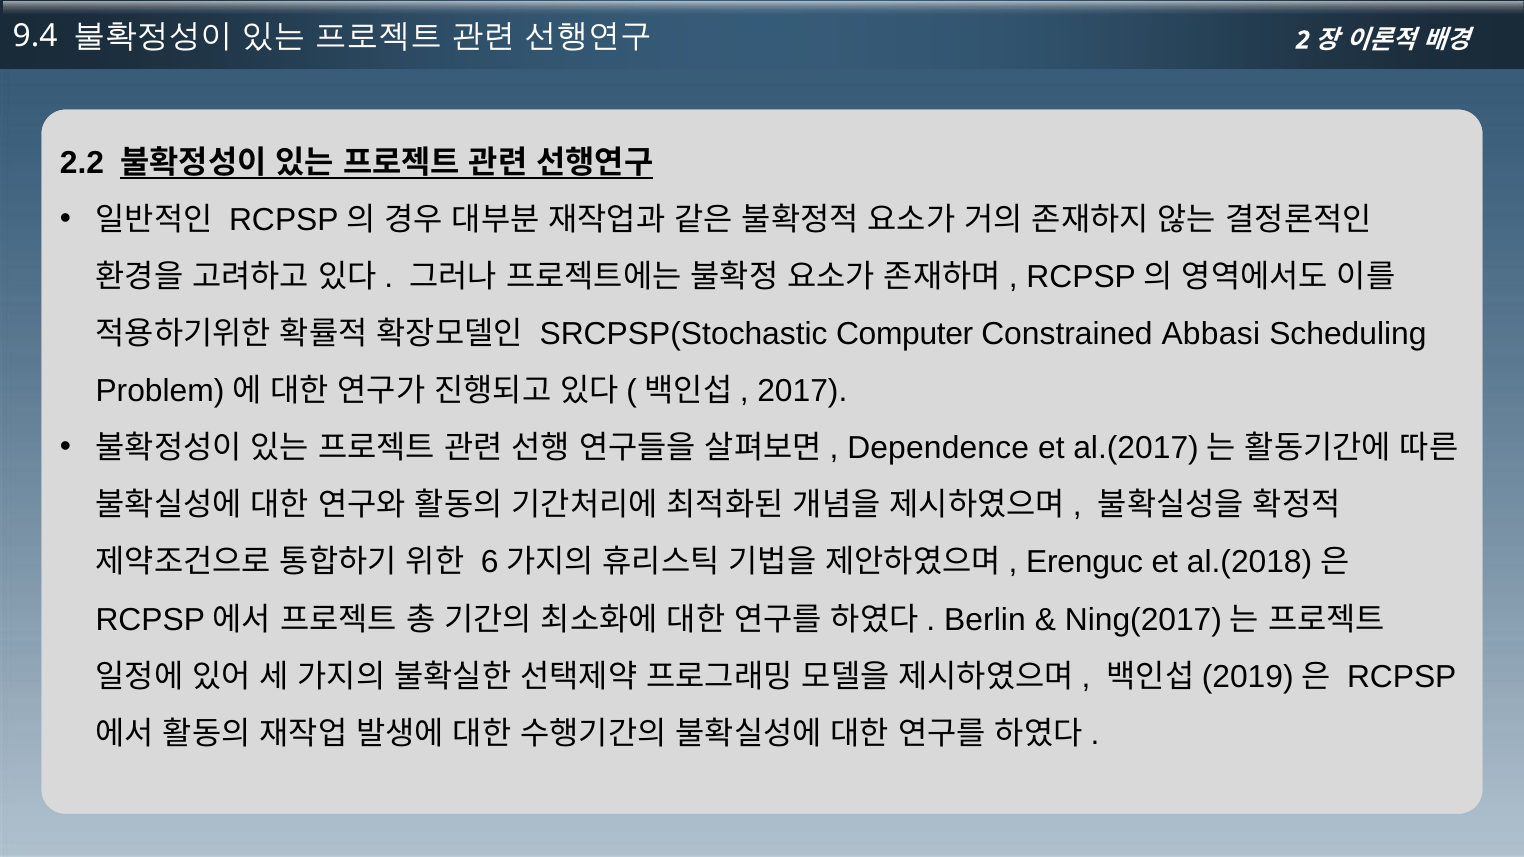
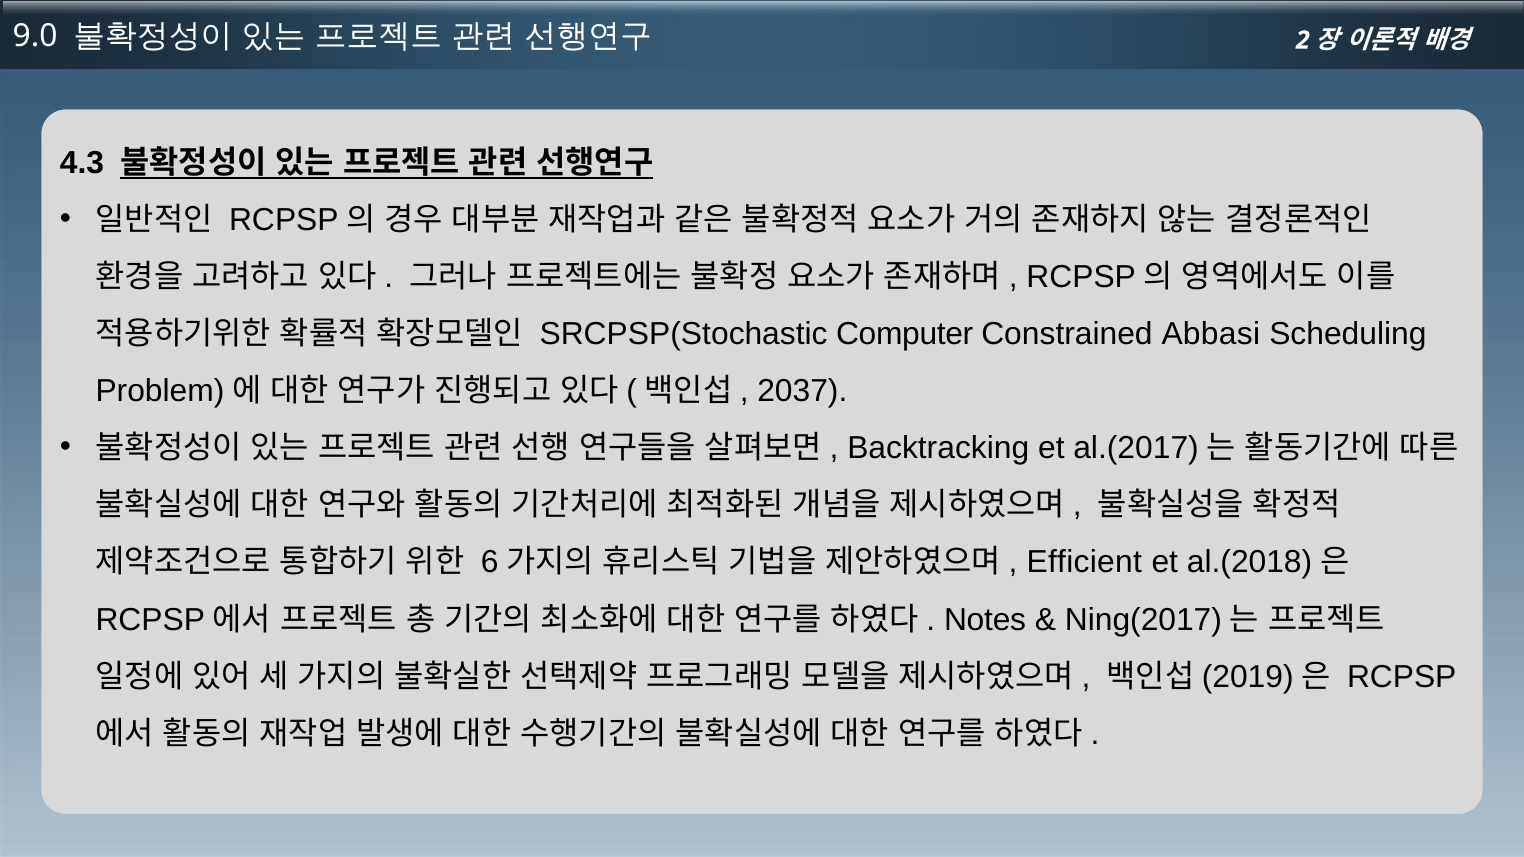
9.4: 9.4 -> 9.0
2.2: 2.2 -> 4.3
2017: 2017 -> 2037
Dependence: Dependence -> Backtracking
Erenguc: Erenguc -> Efficient
Berlin: Berlin -> Notes
